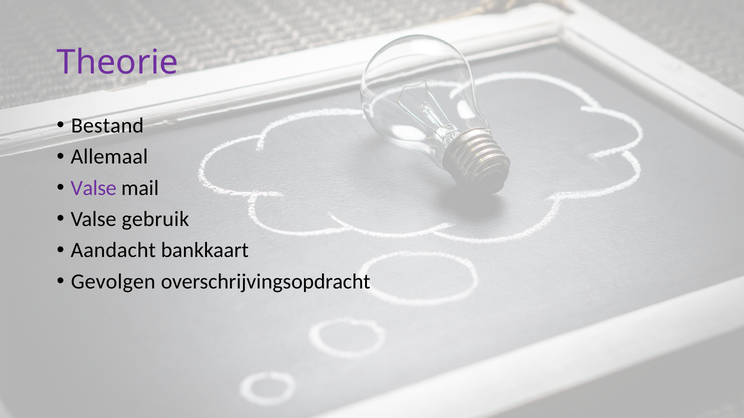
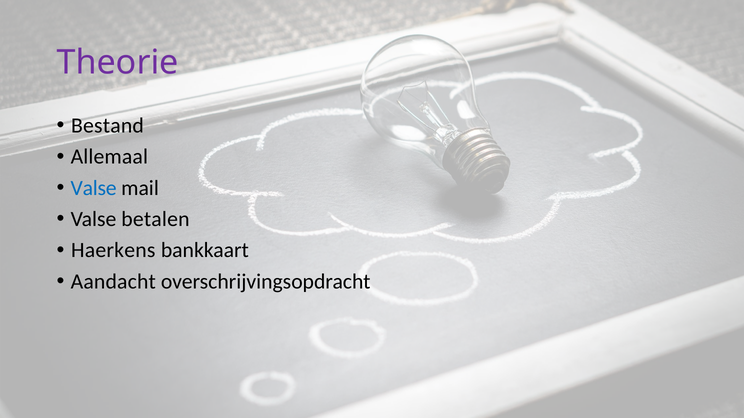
Valse at (94, 188) colour: purple -> blue
gebruik: gebruik -> betalen
Aandacht: Aandacht -> Haerkens
Gevolgen: Gevolgen -> Aandacht
